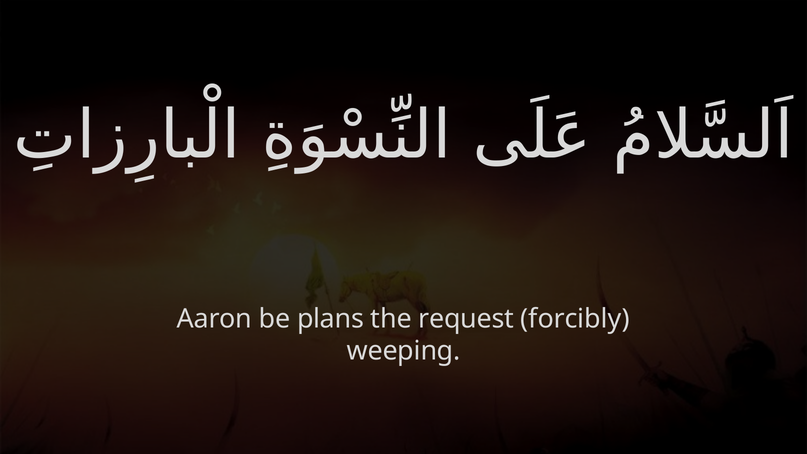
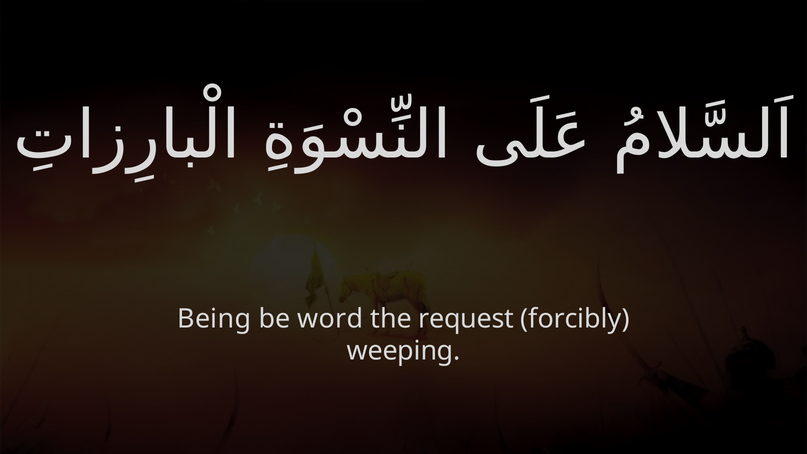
Aaron: Aaron -> Being
plans: plans -> word
